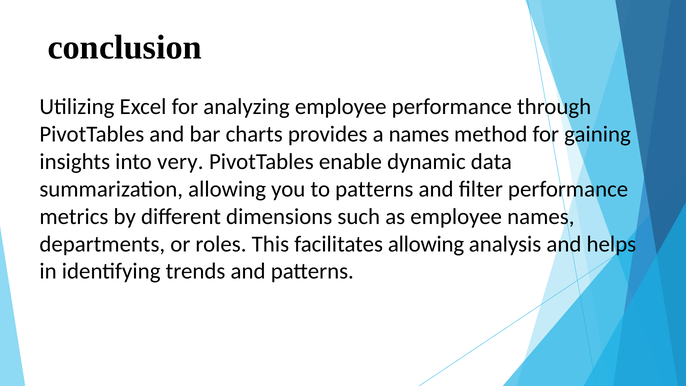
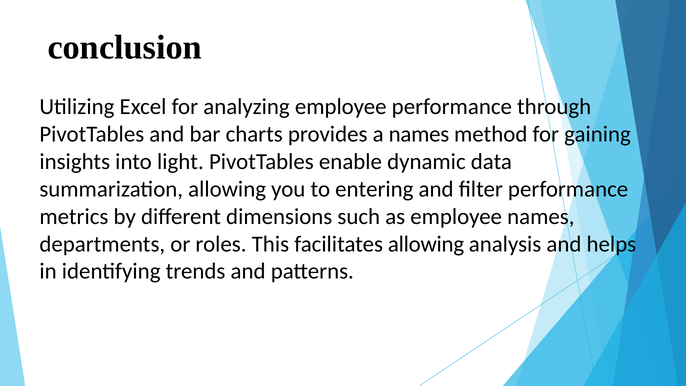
very: very -> light
to patterns: patterns -> entering
